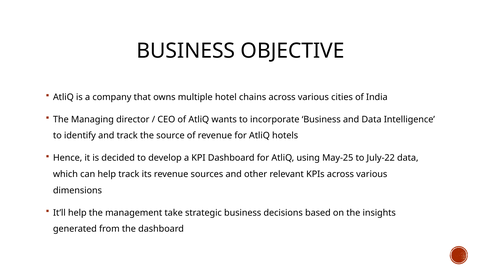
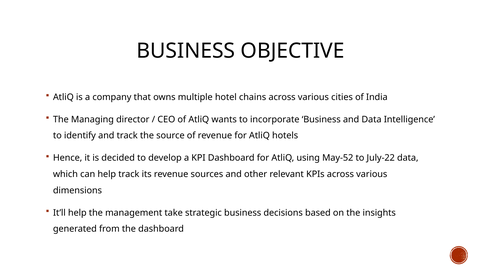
May-25: May-25 -> May-52
